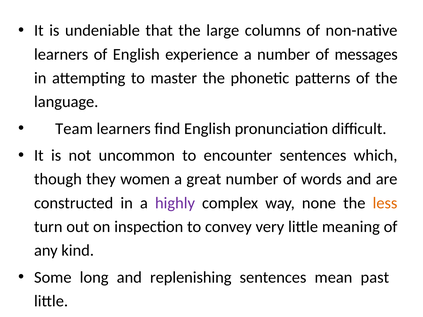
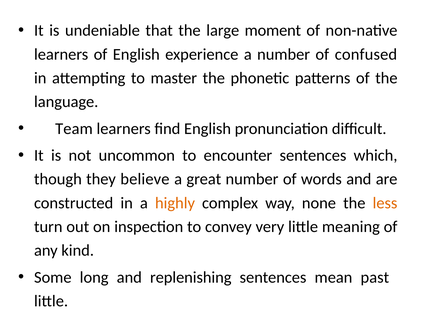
columns: columns -> moment
messages: messages -> confused
women: women -> believe
highly colour: purple -> orange
